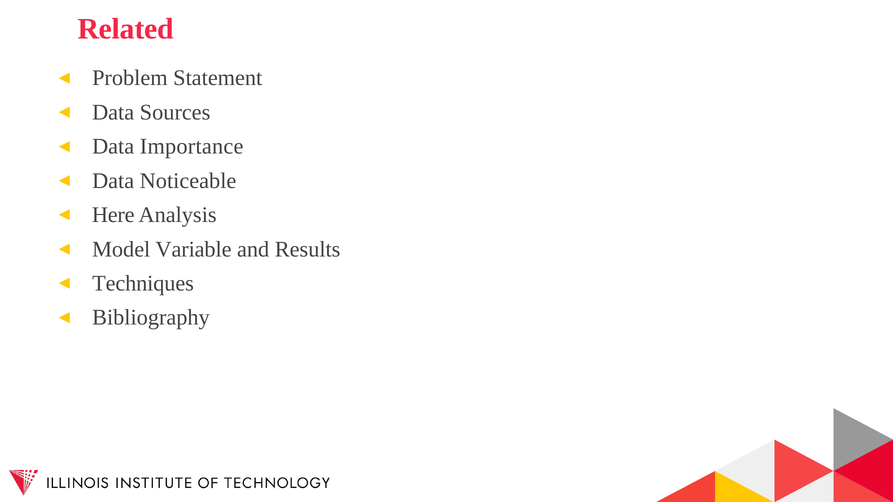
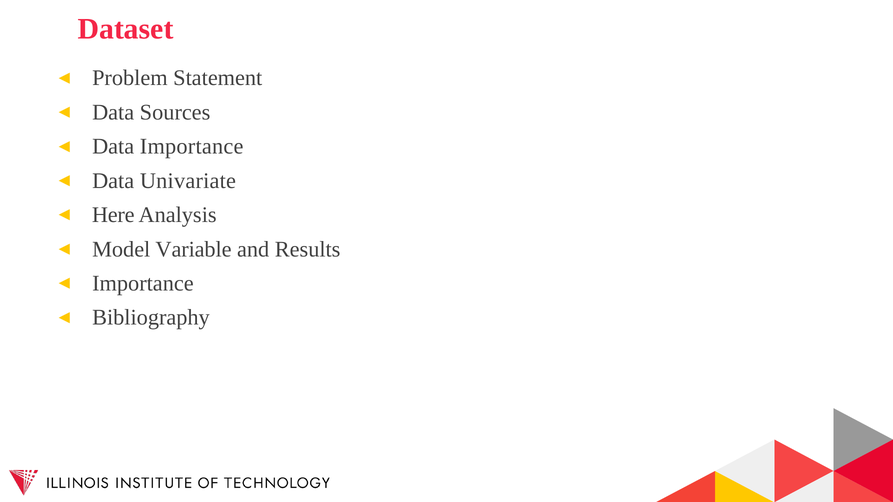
Related: Related -> Dataset
Noticeable: Noticeable -> Univariate
Techniques at (143, 284): Techniques -> Importance
